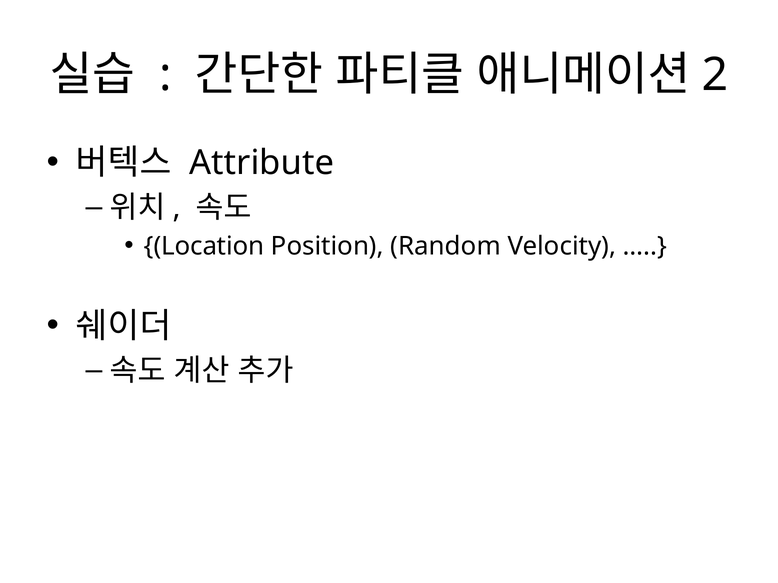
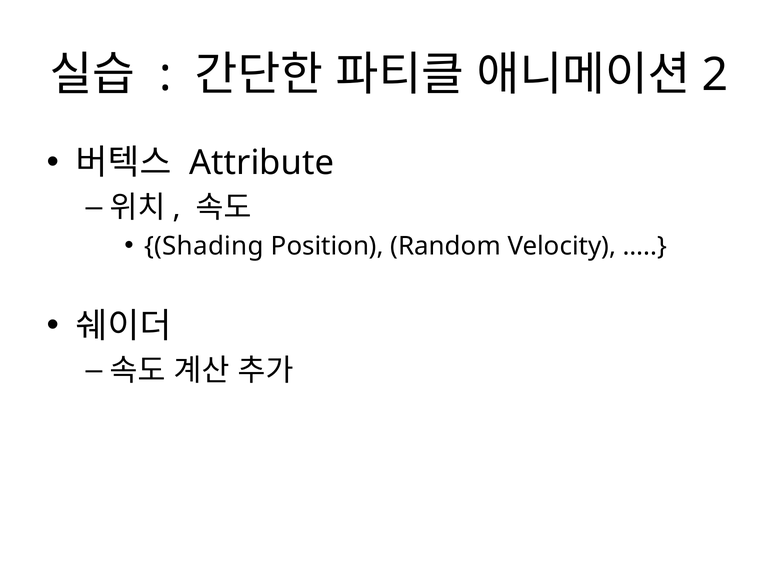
Location: Location -> Shading
